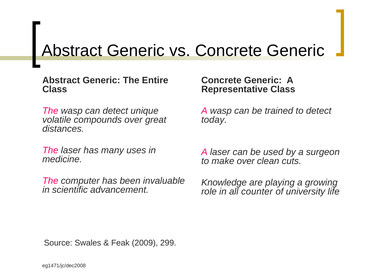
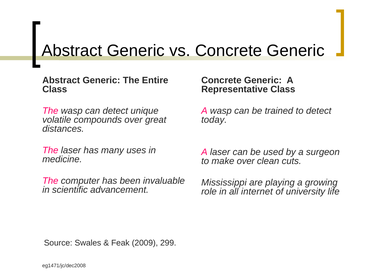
Knowledge: Knowledge -> Mississippi
counter: counter -> internet
